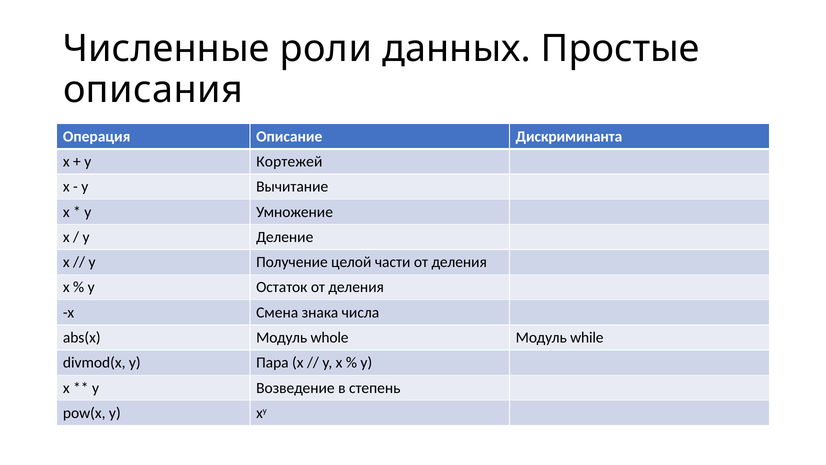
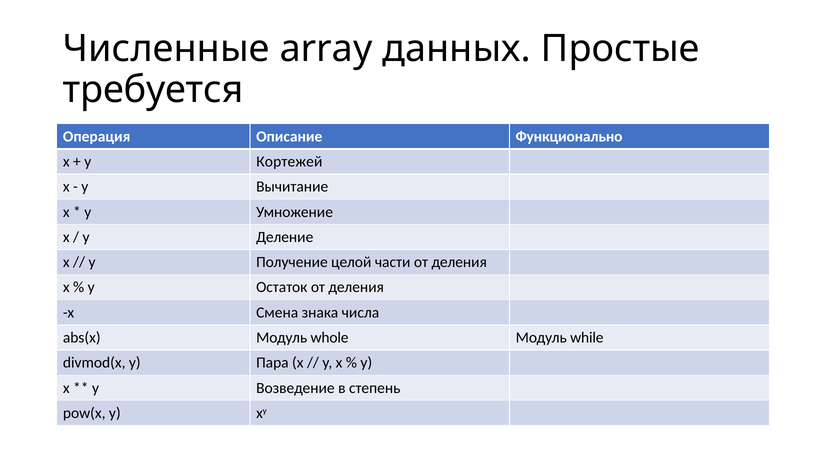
роли: роли -> array
описания: описания -> требуется
Дискриминанта: Дискриминанта -> Функционально
